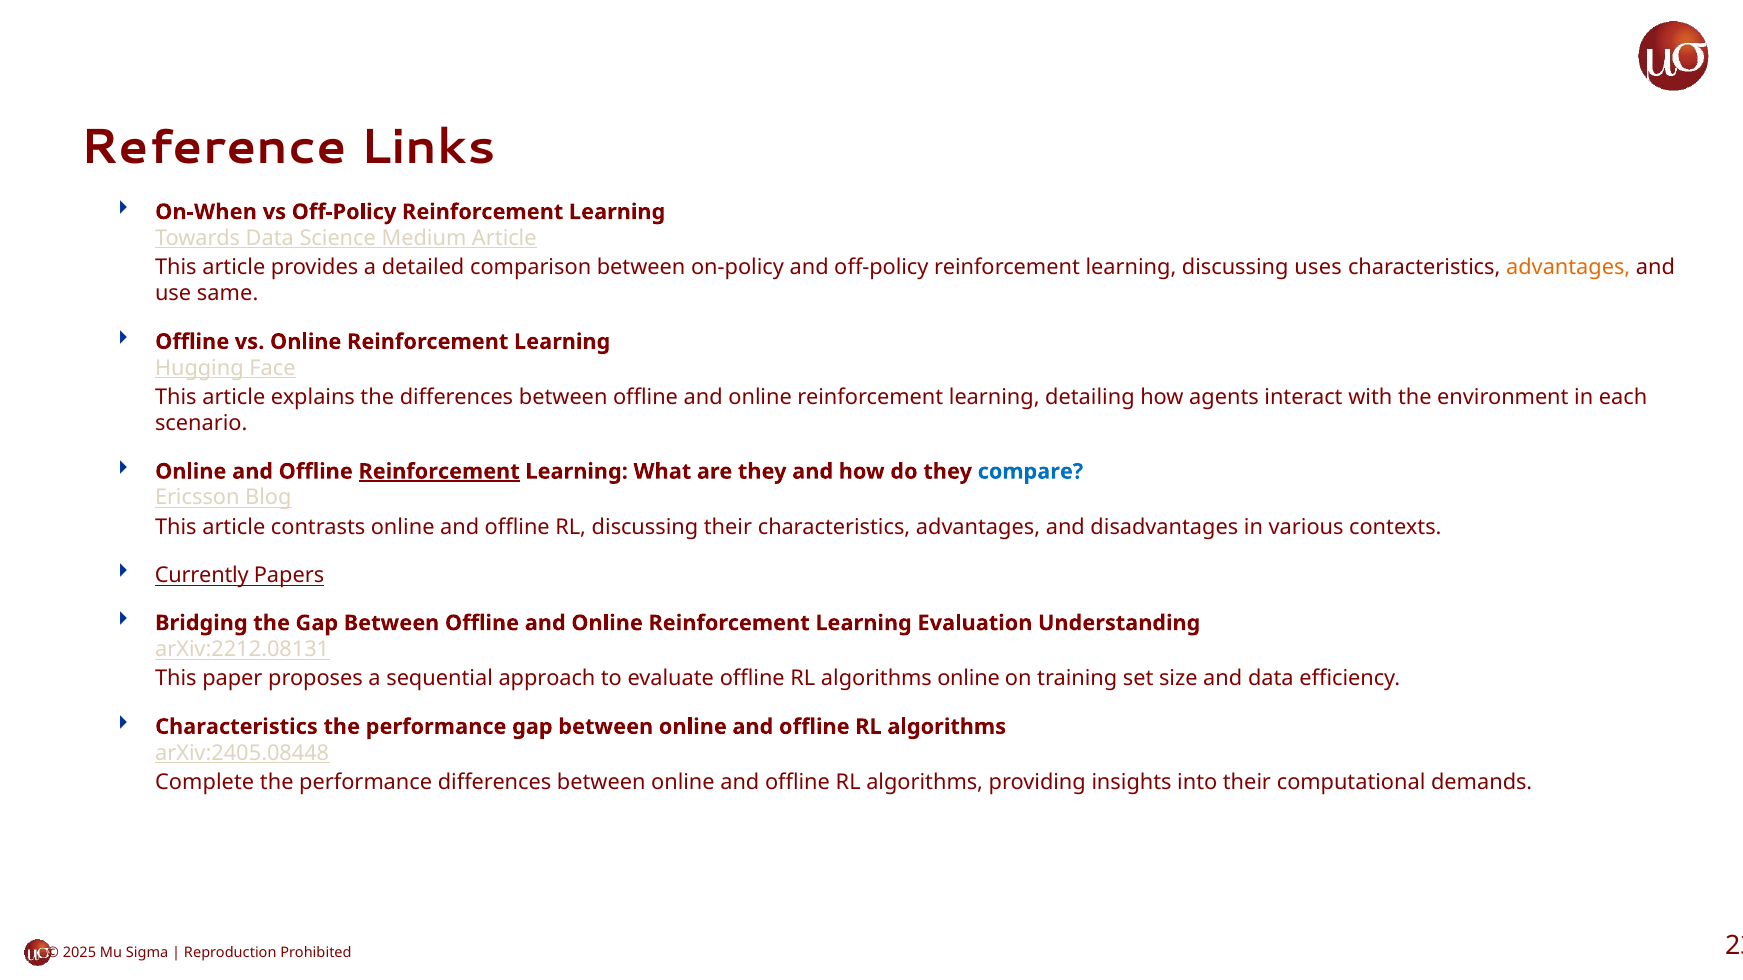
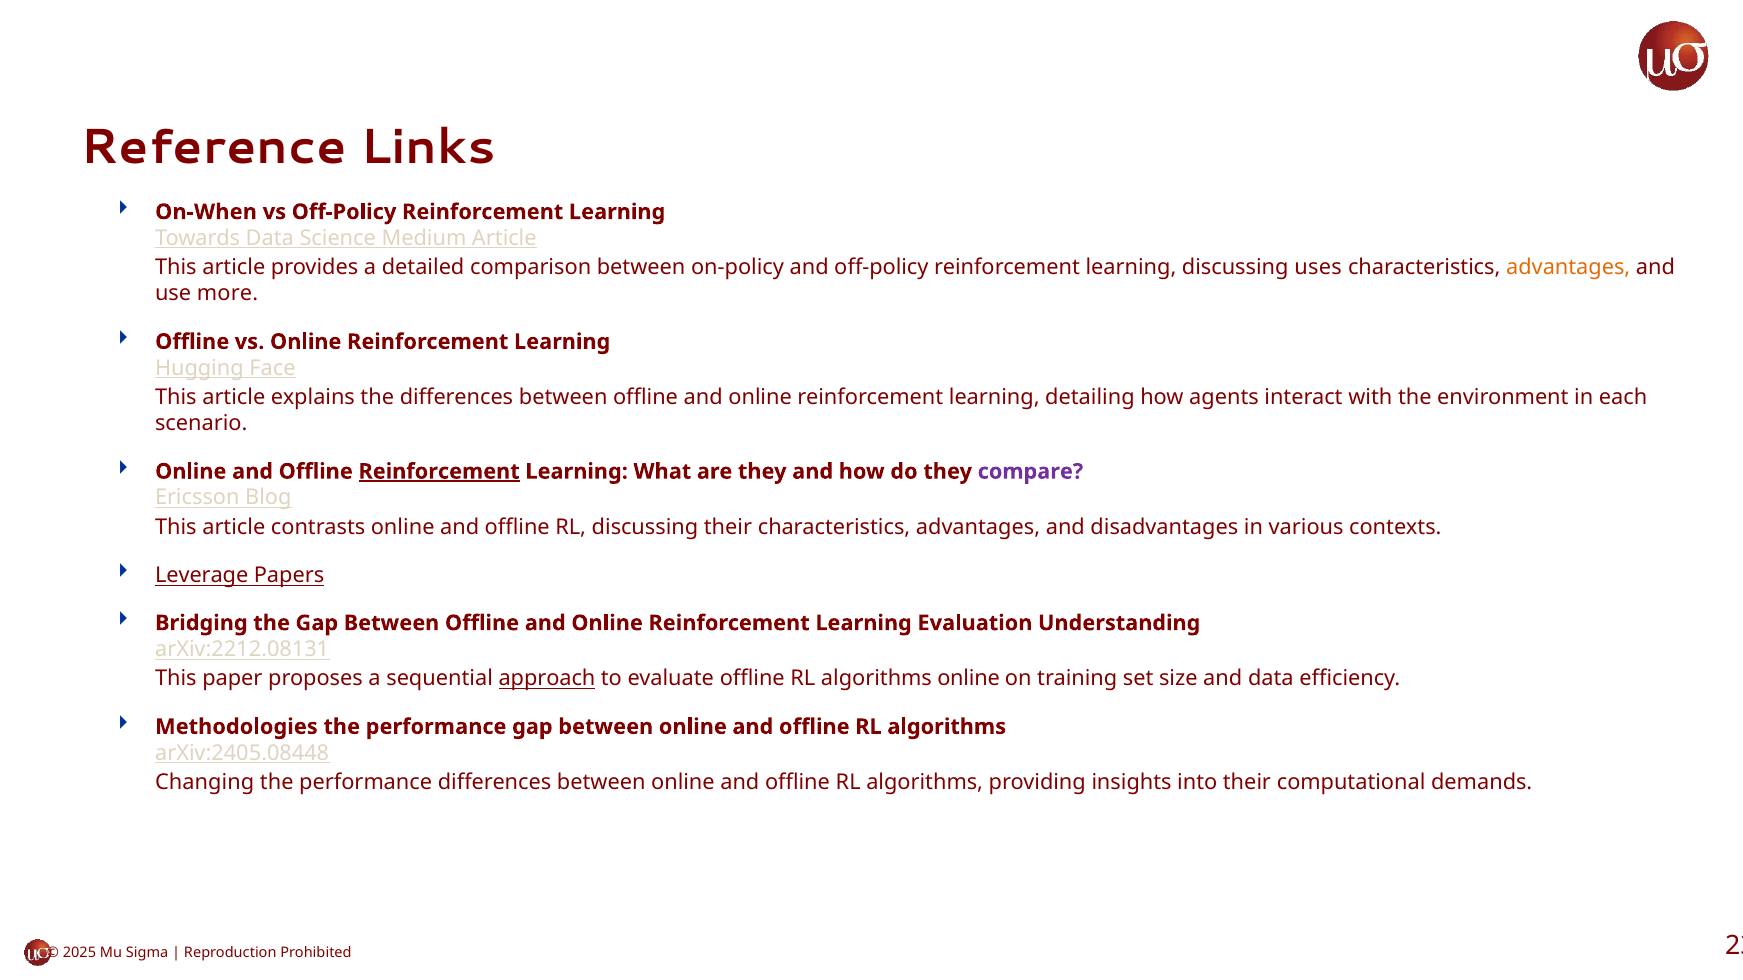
same: same -> more
compare colour: blue -> purple
Currently: Currently -> Leverage
approach underline: none -> present
Characteristics at (236, 727): Characteristics -> Methodologies
Complete: Complete -> Changing
